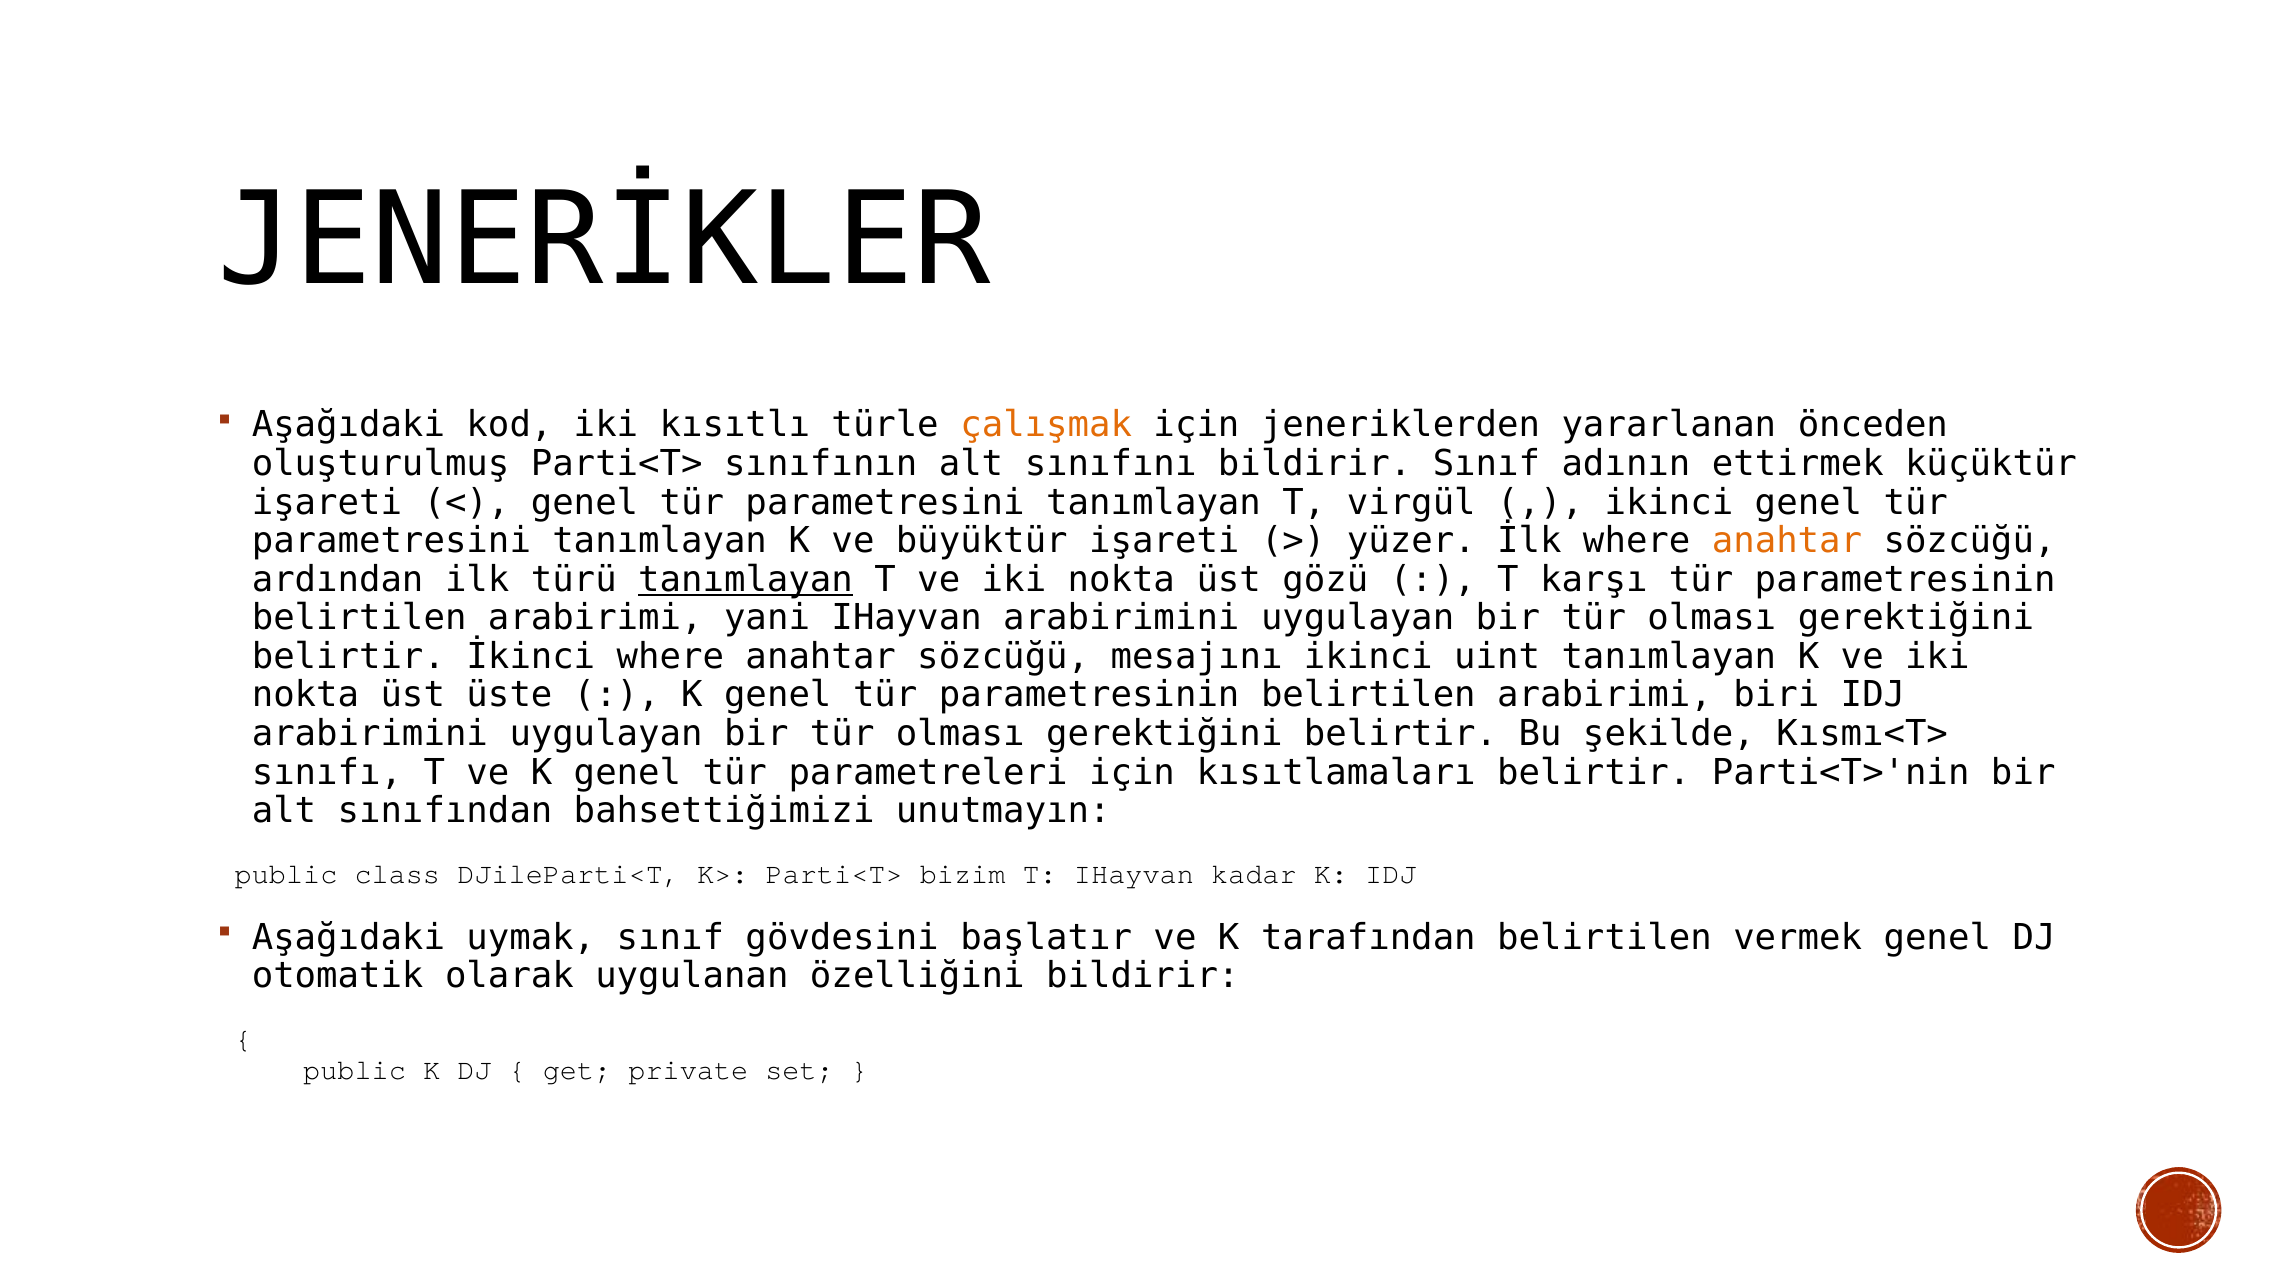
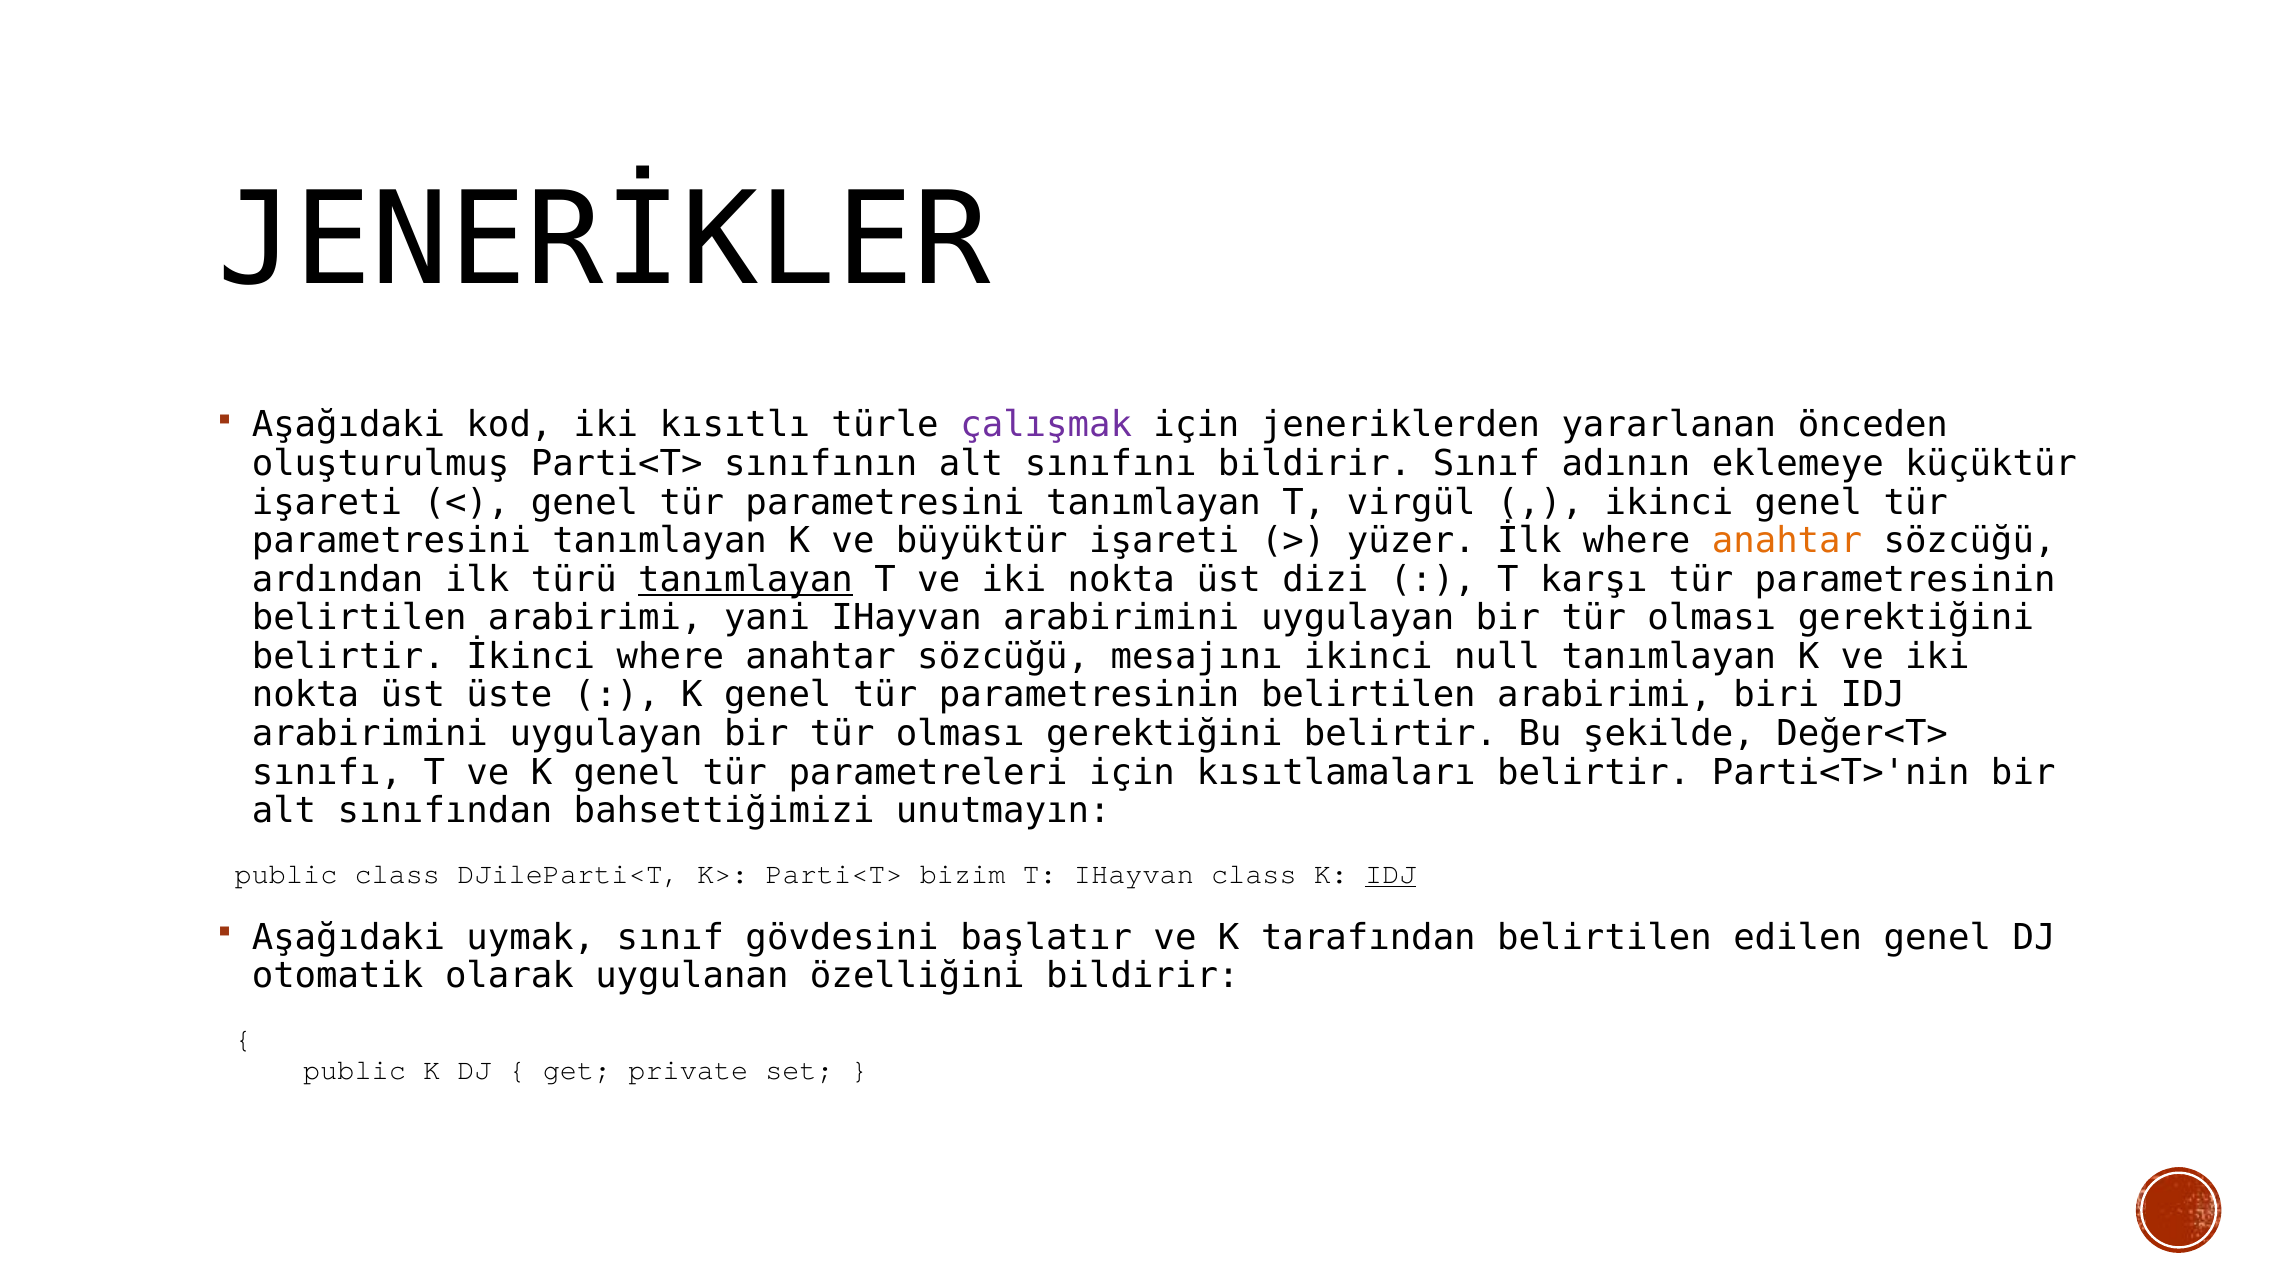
çalışmak colour: orange -> purple
ettirmek: ettirmek -> eklemeye
gözü: gözü -> dizi
uint: uint -> null
Kısmı<T>: Kısmı<T> -> Değer<T>
IHayvan kadar: kadar -> class
IDJ at (1391, 874) underline: none -> present
vermek: vermek -> edilen
